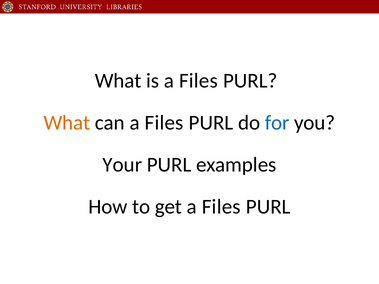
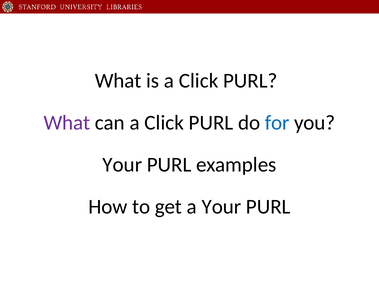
is a Files: Files -> Click
What at (67, 123) colour: orange -> purple
can a Files: Files -> Click
get a Files: Files -> Your
